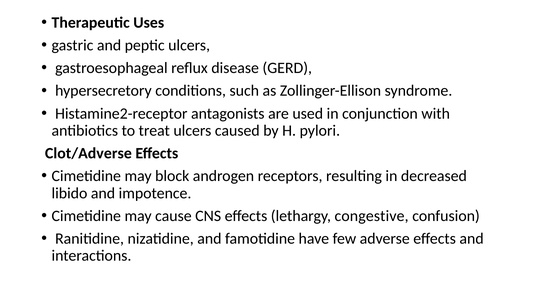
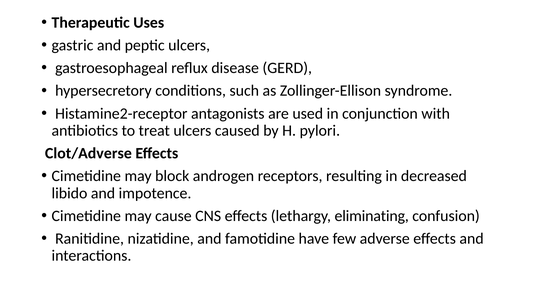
congestive: congestive -> eliminating
